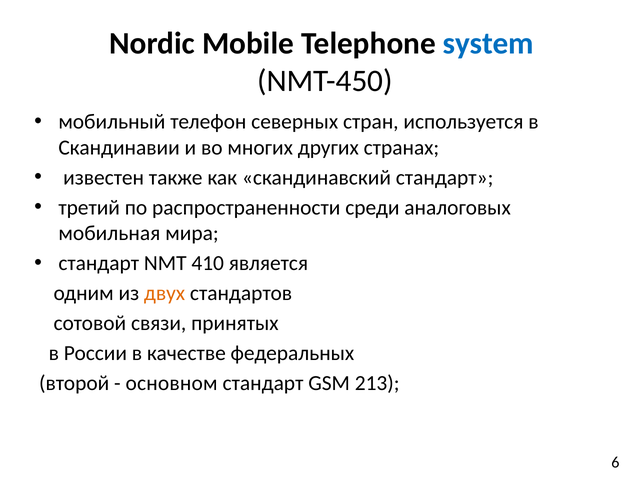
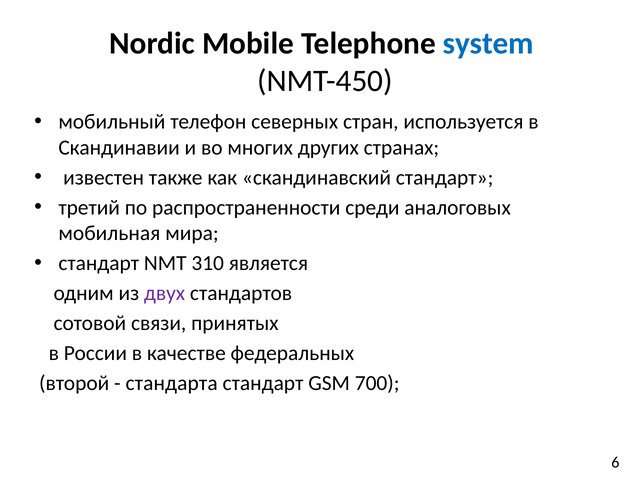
410: 410 -> 310
двух colour: orange -> purple
основном: основном -> стандарта
213: 213 -> 700
